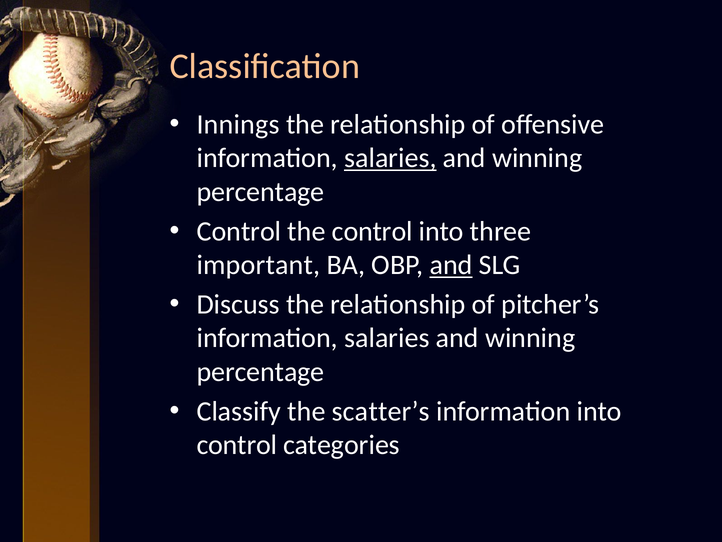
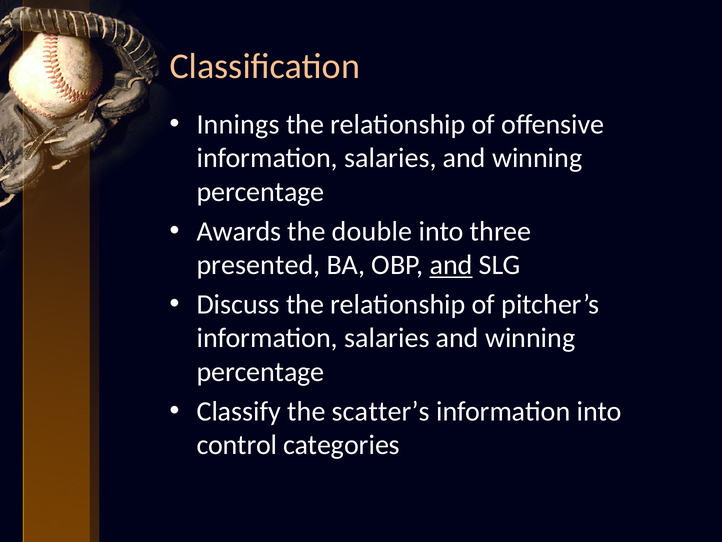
salaries at (390, 158) underline: present -> none
Control at (239, 231): Control -> Awards
the control: control -> double
important: important -> presented
